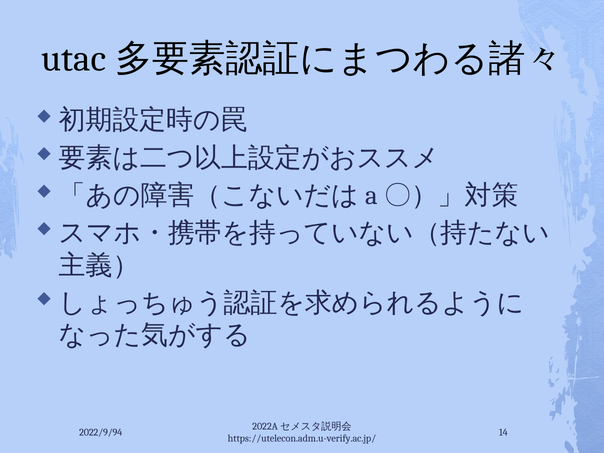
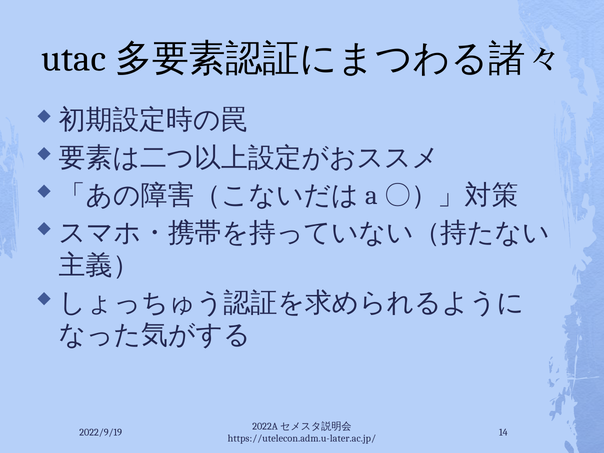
2022/9/94: 2022/9/94 -> 2022/9/19
https://utelecon.adm.u-verify.ac.jp/: https://utelecon.adm.u-verify.ac.jp/ -> https://utelecon.adm.u-later.ac.jp/
